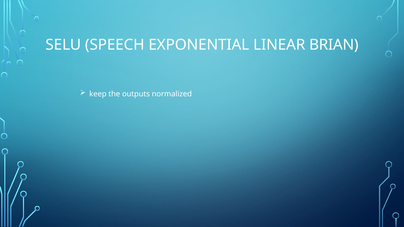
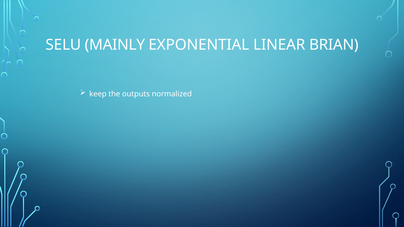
SPEECH: SPEECH -> MAINLY
